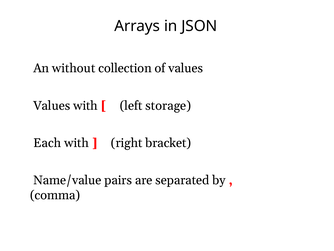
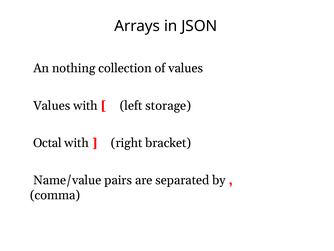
without: without -> nothing
Each: Each -> Octal
